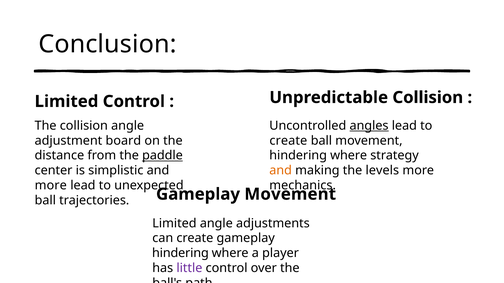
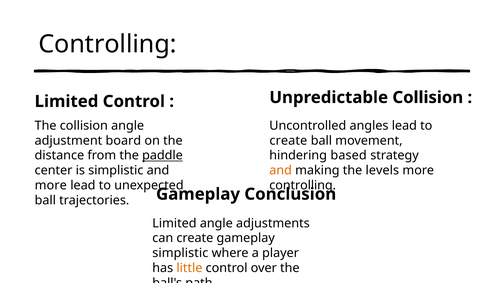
Conclusion at (107, 44): Conclusion -> Controlling
angles underline: present -> none
where at (349, 156): where -> based
mechanics at (303, 186): mechanics -> controlling
Gameplay Movement: Movement -> Conclusion
hindering at (180, 254): hindering -> simplistic
little colour: purple -> orange
